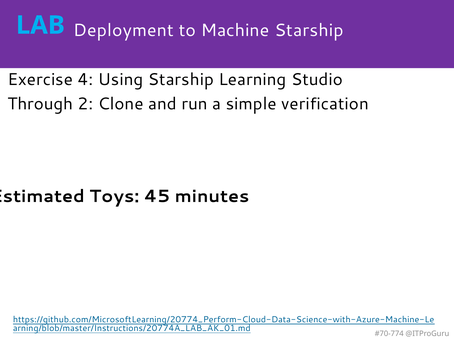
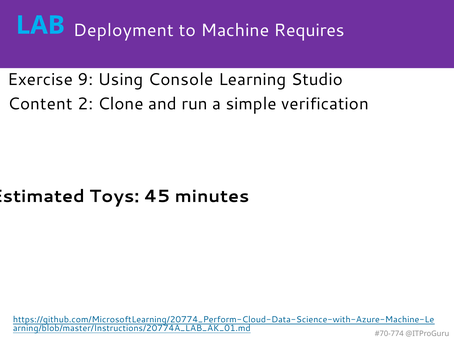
Machine Starship: Starship -> Requires
4: 4 -> 9
Using Starship: Starship -> Console
Through: Through -> Content
